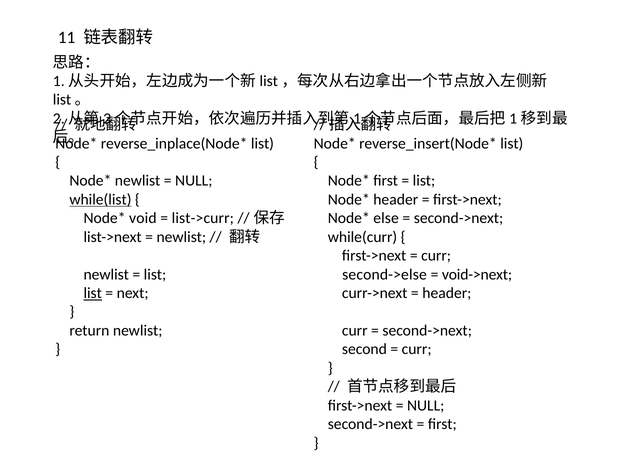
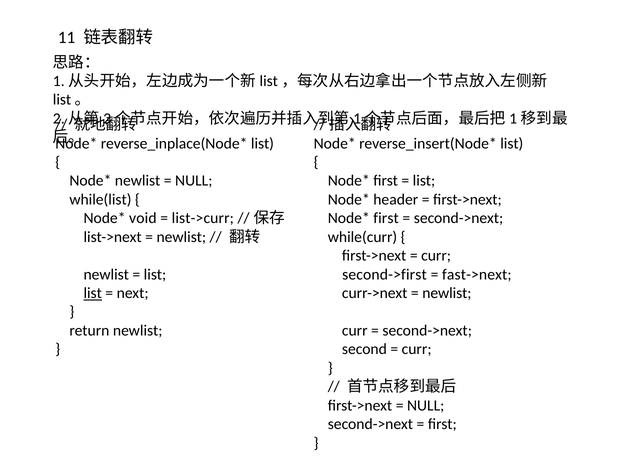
while(list underline: present -> none
else at (386, 219): else -> first
second->else: second->else -> second->first
void->next: void->next -> fast->next
header at (447, 294): header -> newlist
